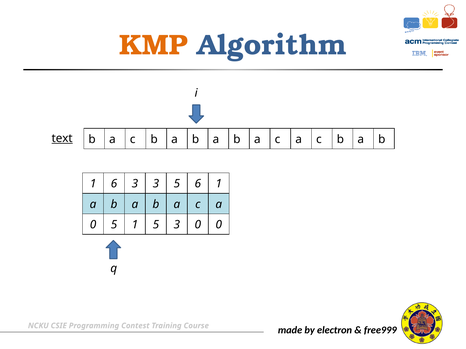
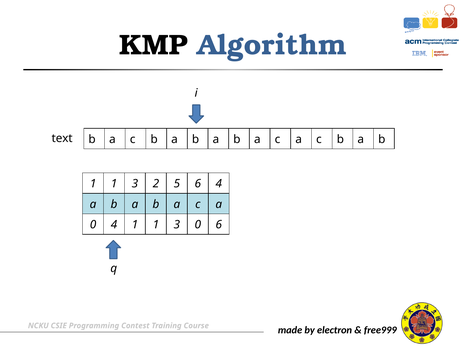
KMP colour: orange -> black
text underline: present -> none
6 at (114, 184): 6 -> 1
3 3: 3 -> 2
6 1: 1 -> 4
0 5: 5 -> 4
5 at (156, 225): 5 -> 1
0 0: 0 -> 6
